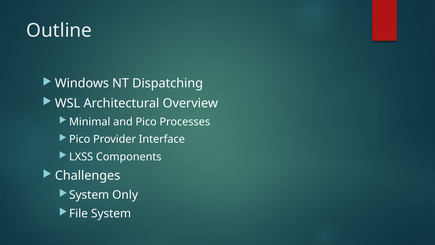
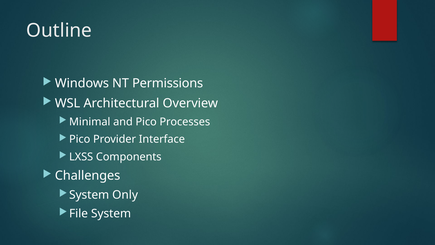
Dispatching: Dispatching -> Permissions
